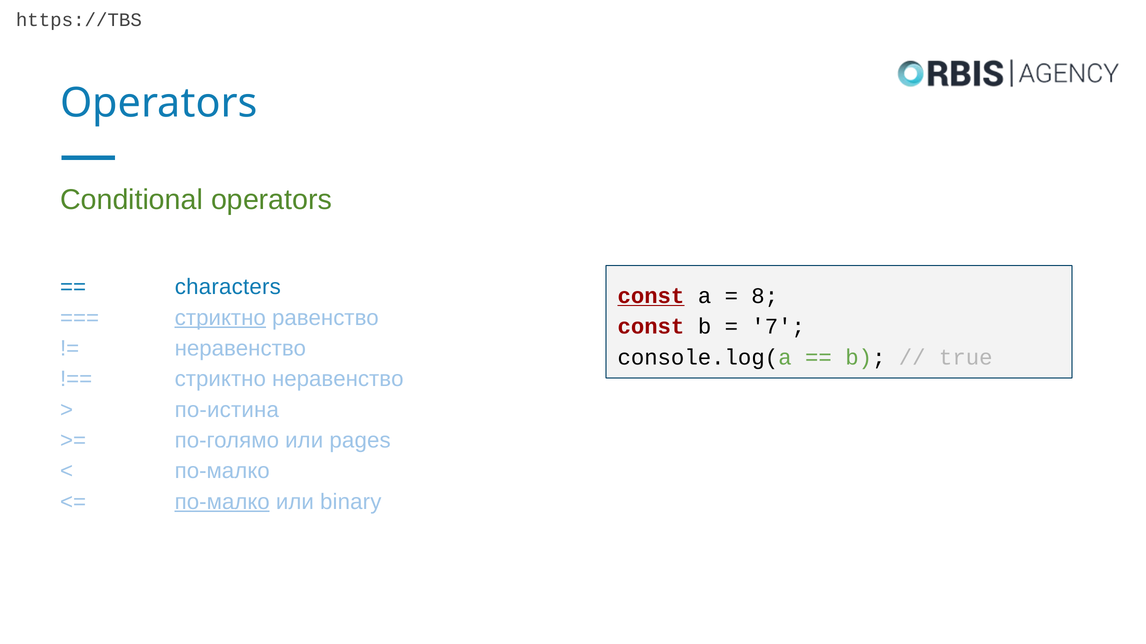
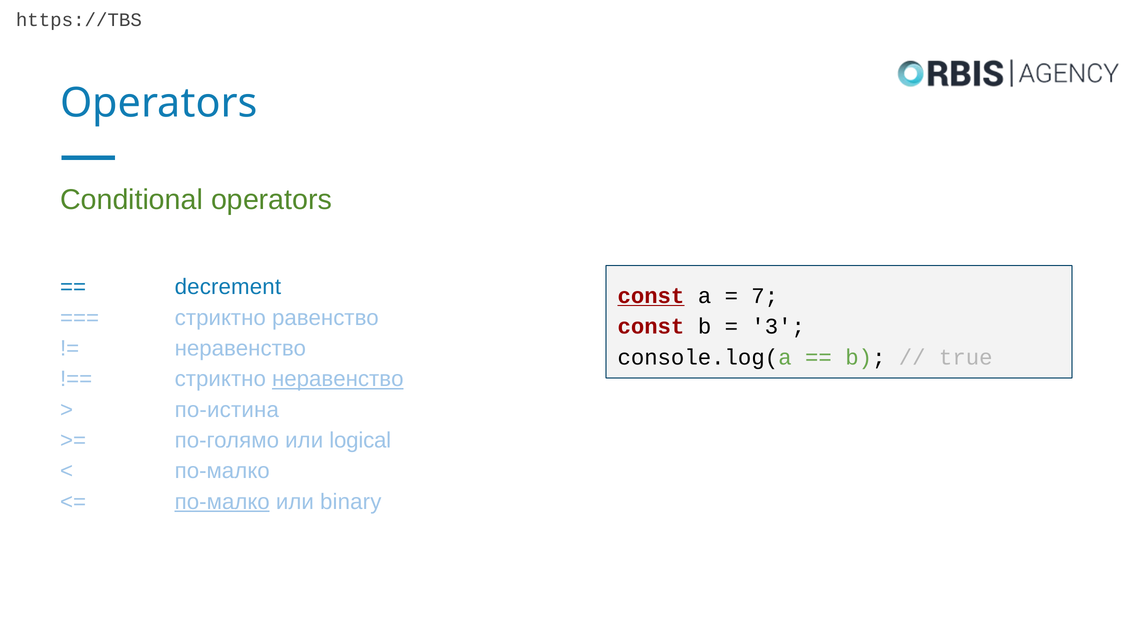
characters: characters -> decrement
8: 8 -> 7
стриктно at (220, 318) underline: present -> none
7: 7 -> 3
неравенство at (338, 379) underline: none -> present
pages: pages -> logical
